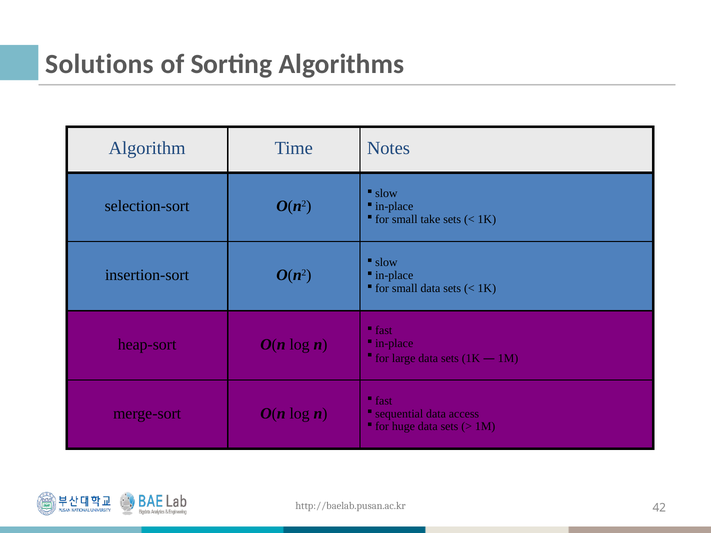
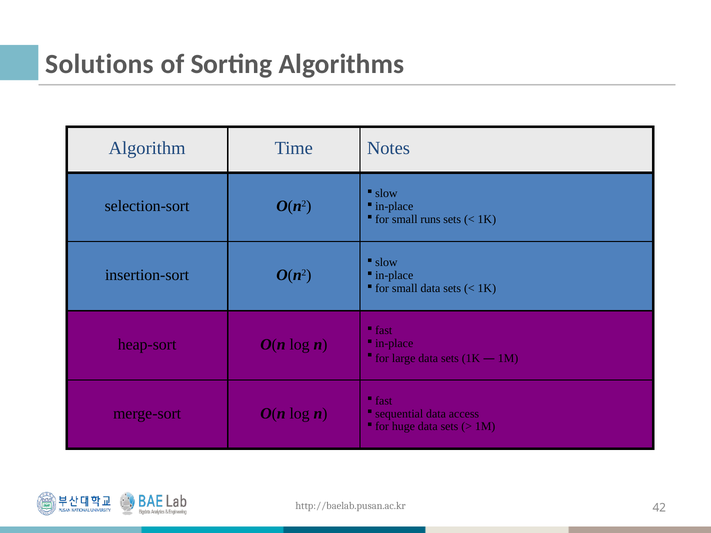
take: take -> runs
